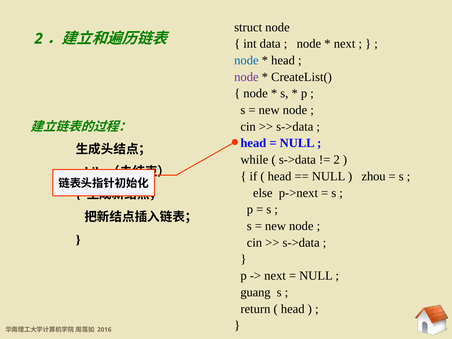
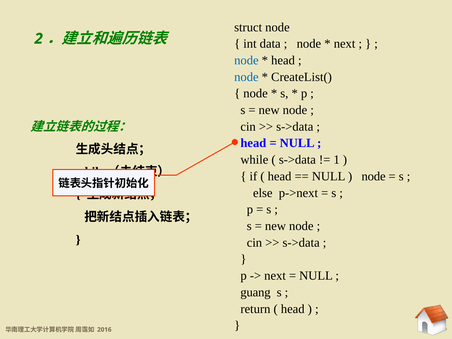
node at (246, 77) colour: purple -> blue
2 at (337, 160): 2 -> 1
zhou at (374, 176): zhou -> node
